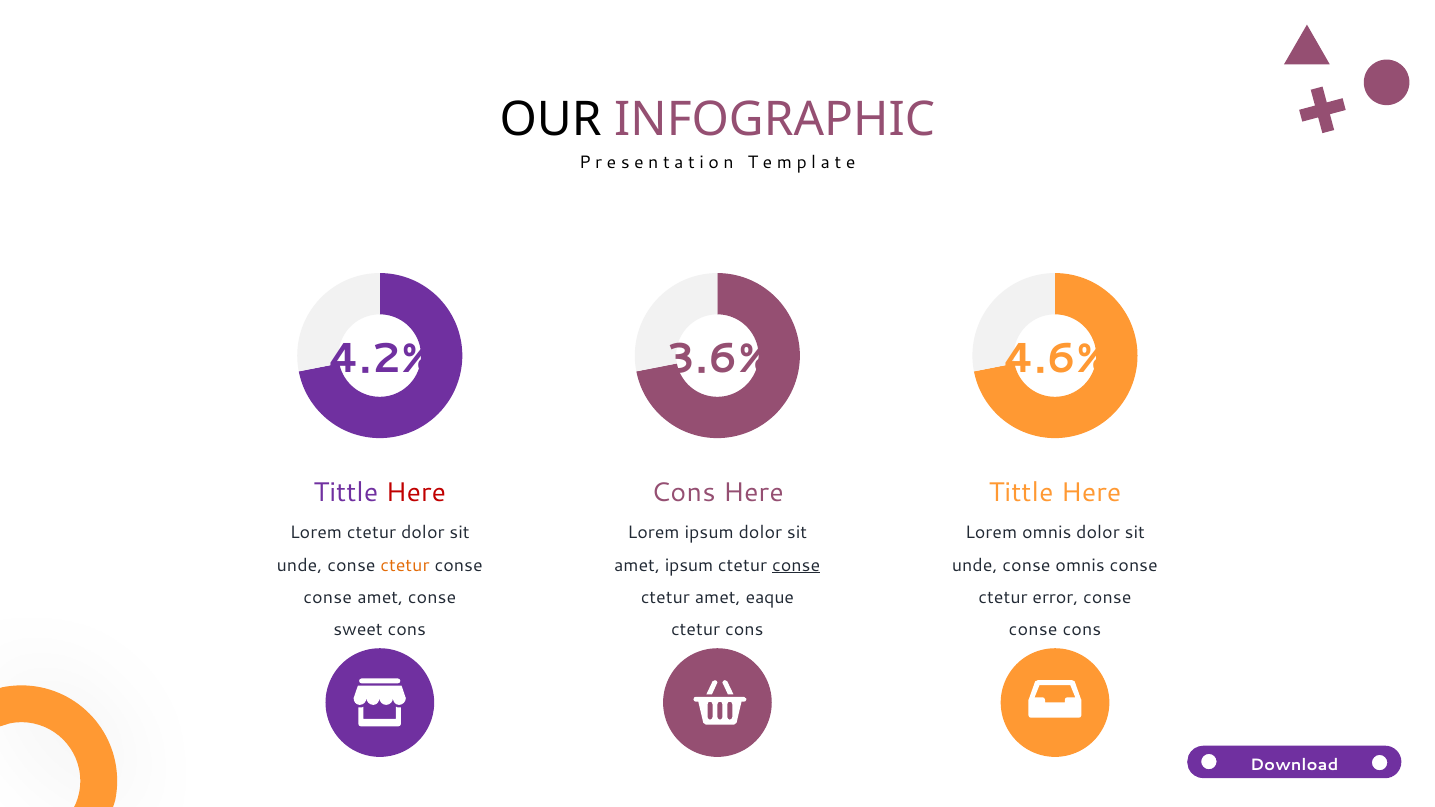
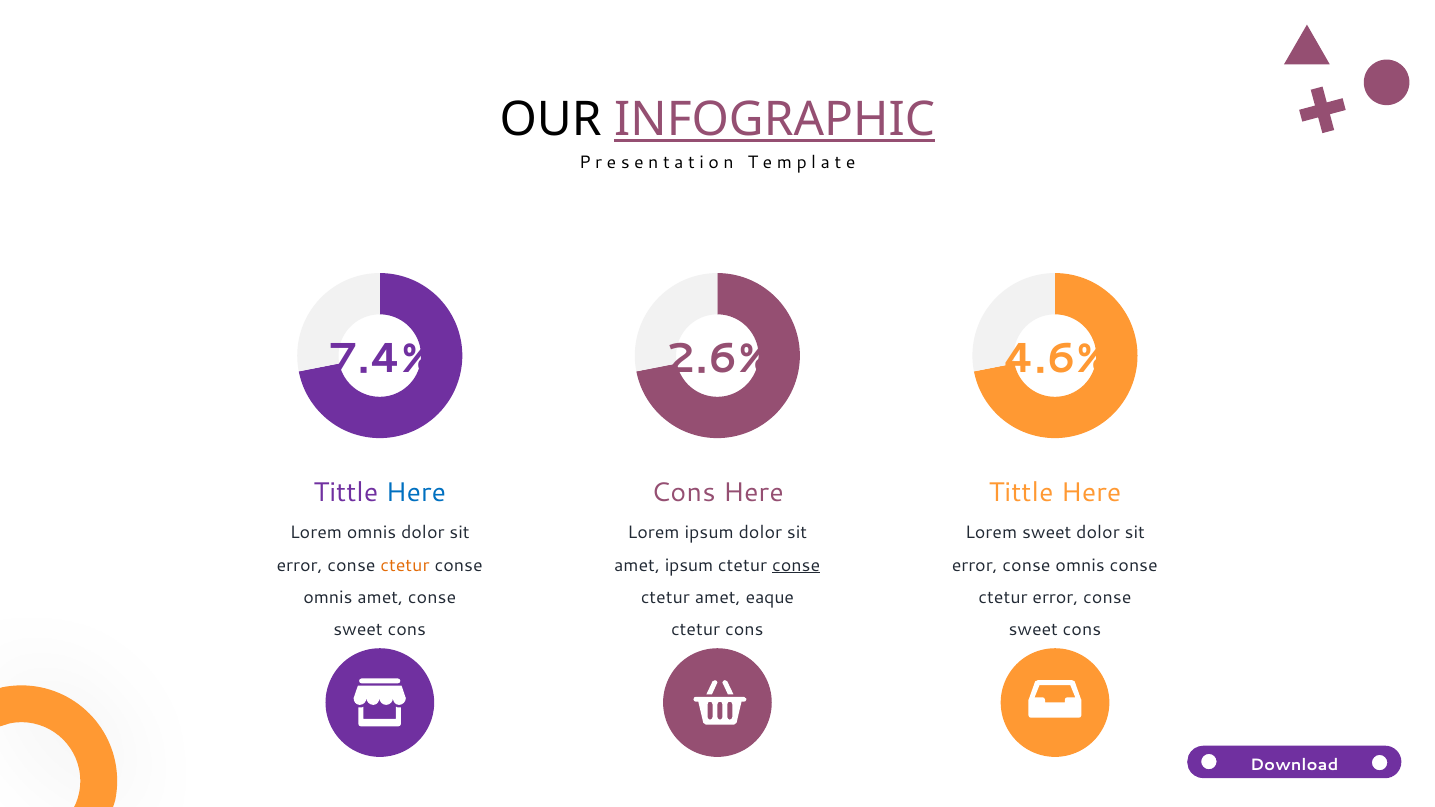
INFOGRAPHIC underline: none -> present
4.2%: 4.2% -> 7.4%
3.6%: 3.6% -> 2.6%
Here at (416, 493) colour: red -> blue
Lorem ctetur: ctetur -> omnis
Lorem omnis: omnis -> sweet
unde at (299, 565): unde -> error
unde at (975, 565): unde -> error
conse at (328, 598): conse -> omnis
conse at (1033, 630): conse -> sweet
